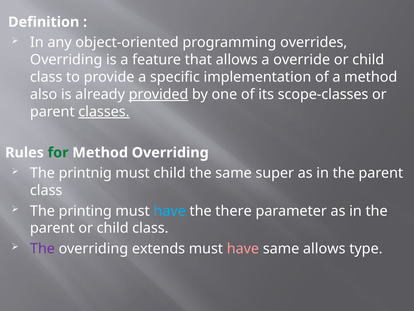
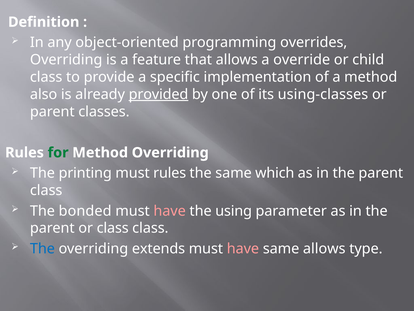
scope-classes: scope-classes -> using-classes
classes underline: present -> none
printnig: printnig -> printing
must child: child -> rules
super: super -> which
printing: printing -> bonded
have at (170, 211) colour: light blue -> pink
there: there -> using
parent or child: child -> class
The at (42, 248) colour: purple -> blue
